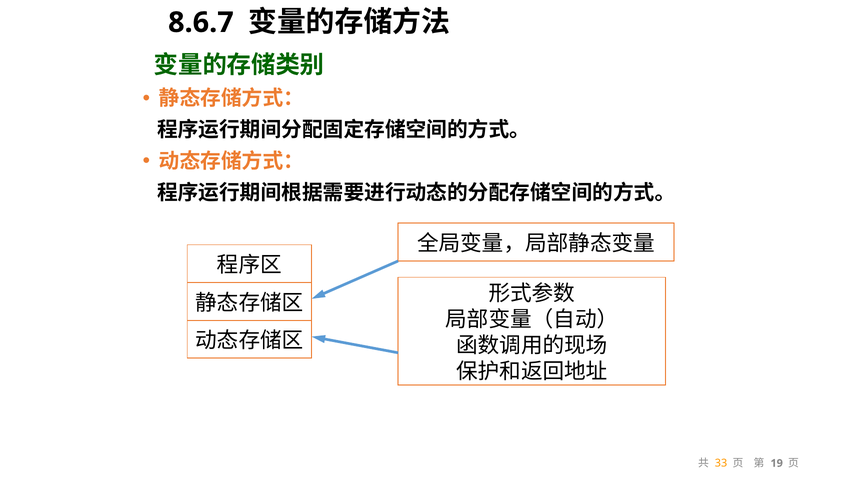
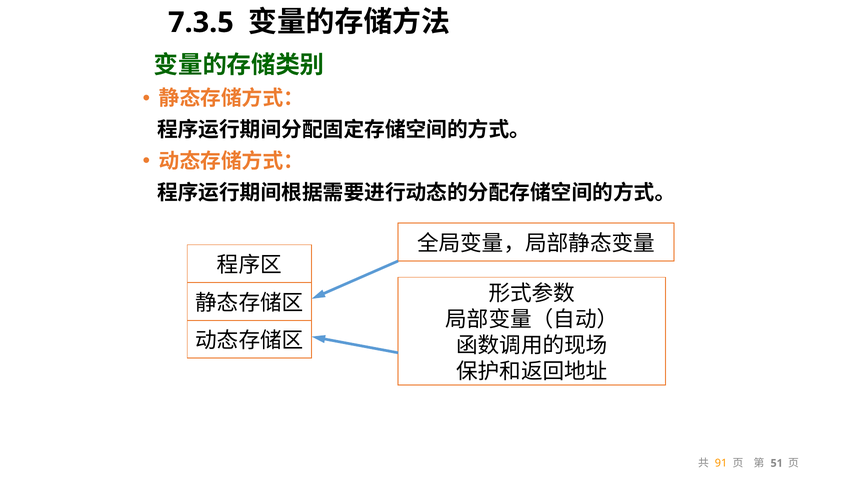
8.6.7: 8.6.7 -> 7.3.5
33: 33 -> 91
19: 19 -> 51
